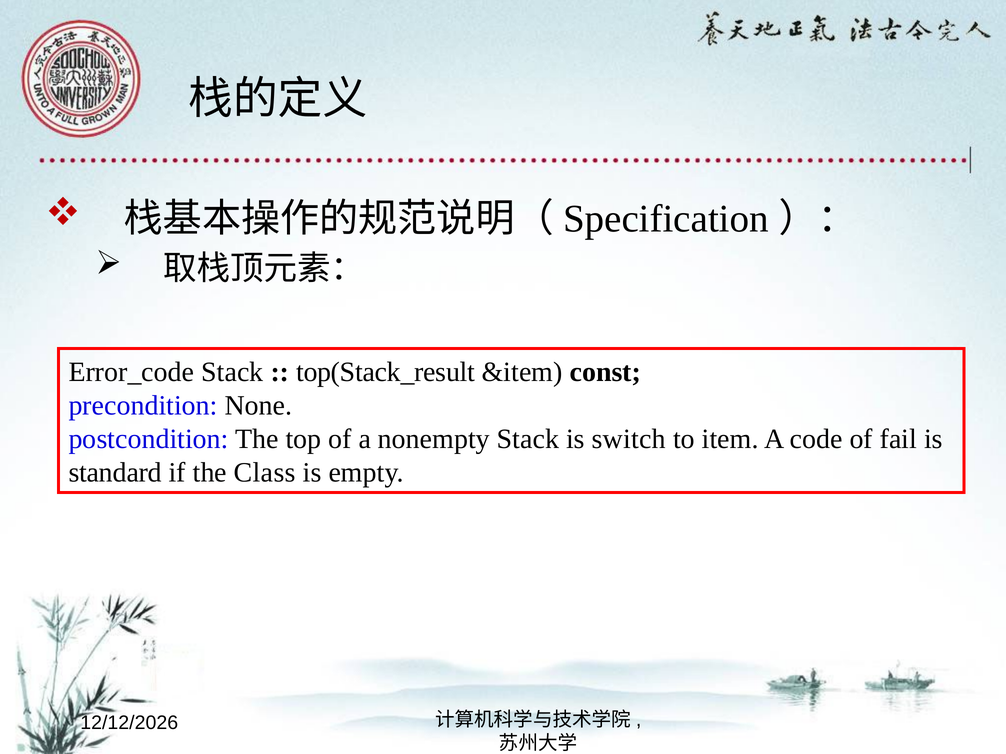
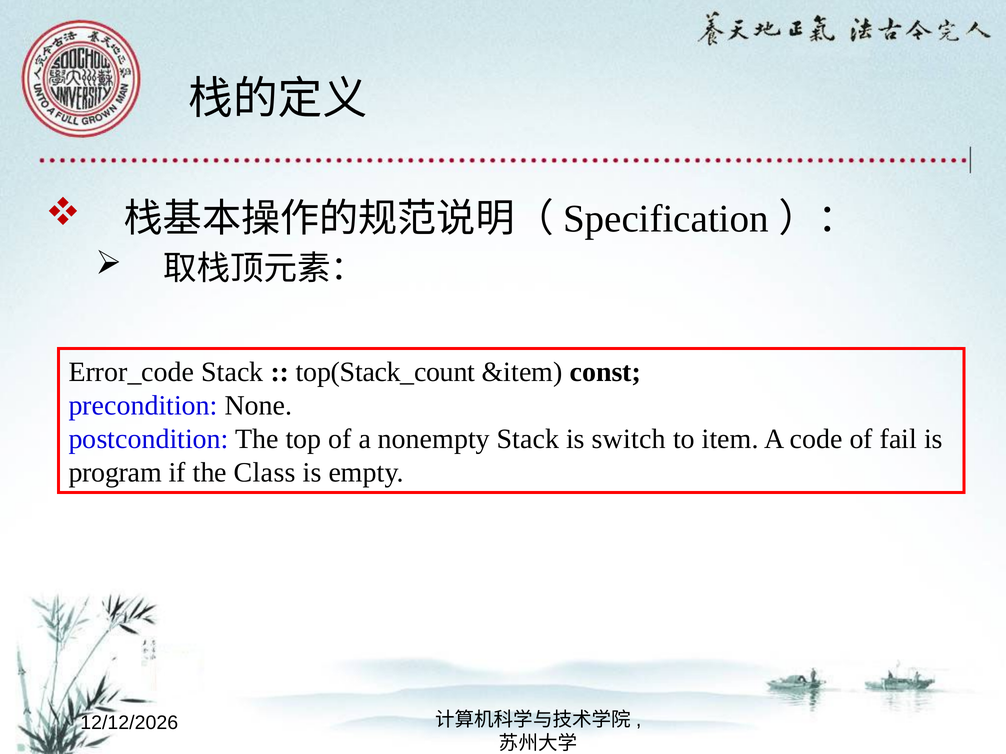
top(Stack_result: top(Stack_result -> top(Stack_count
standard: standard -> program
